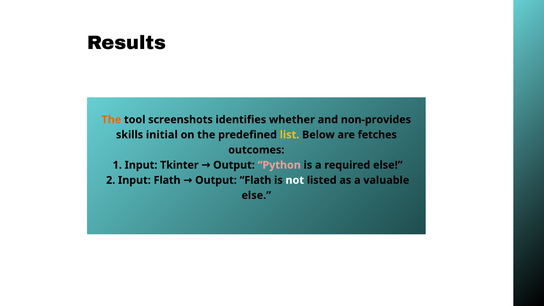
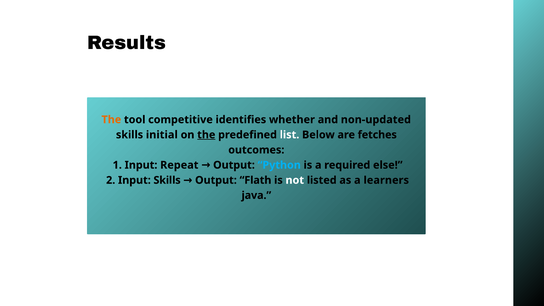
screenshots: screenshots -> competitive
non-provides: non-provides -> non-updated
the at (206, 135) underline: none -> present
list colour: yellow -> white
Tkinter: Tkinter -> Repeat
Python colour: pink -> light blue
Input Flath: Flath -> Skills
valuable: valuable -> learners
else at (256, 195): else -> java
